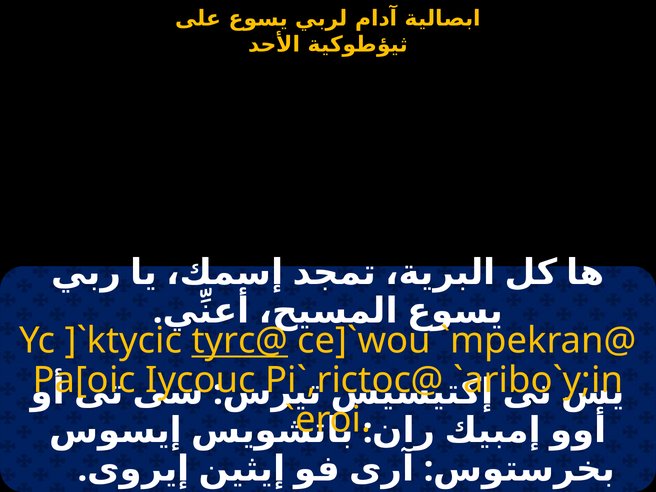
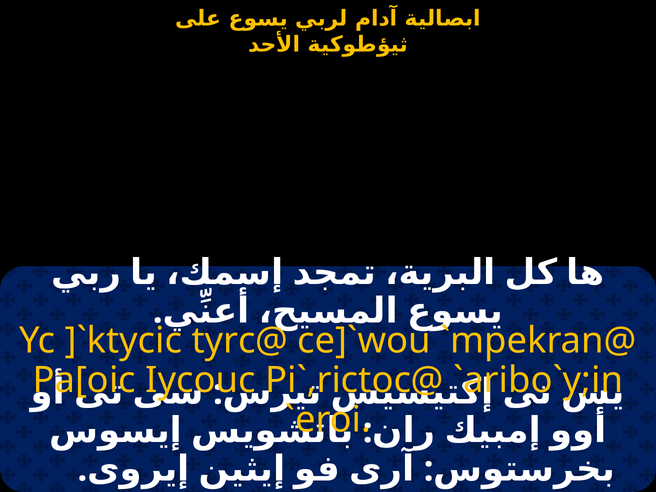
tyrc@ underline: present -> none
